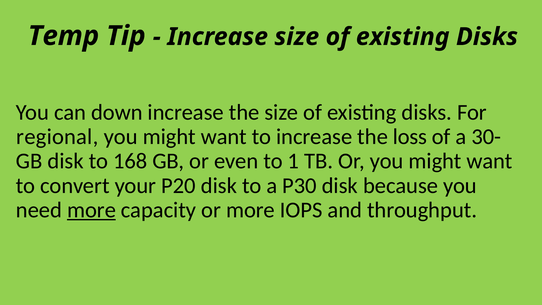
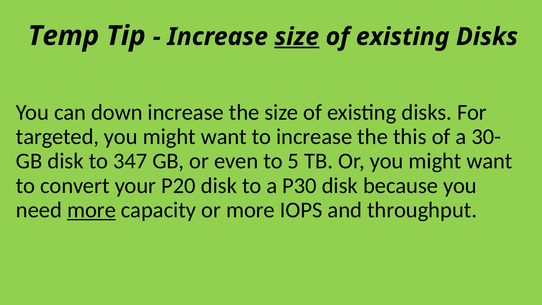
size at (297, 37) underline: none -> present
regional: regional -> targeted
loss: loss -> this
168: 168 -> 347
1: 1 -> 5
